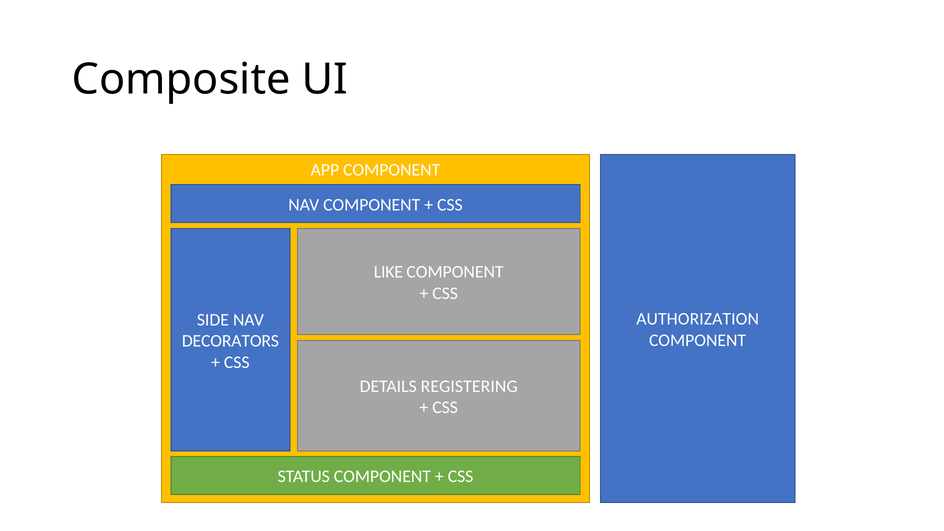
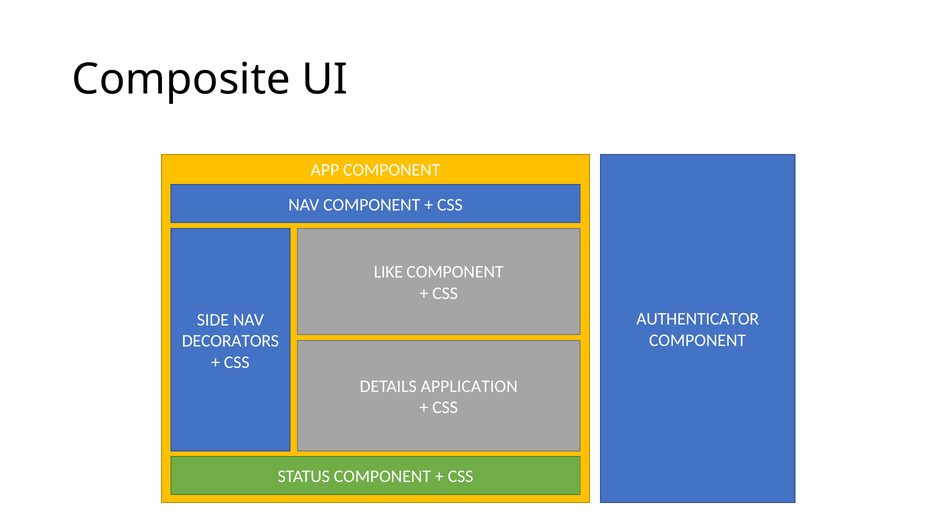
AUTHORIZATION: AUTHORIZATION -> AUTHENTICATOR
REGISTERING: REGISTERING -> APPLICATION
